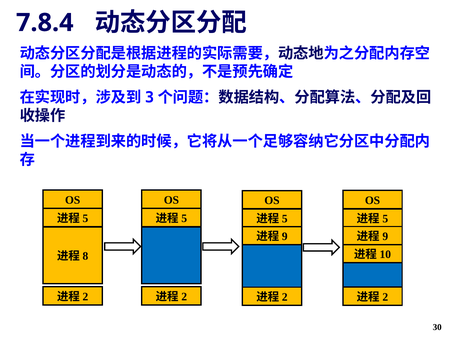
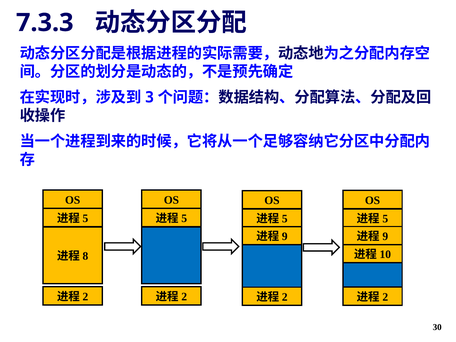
7.8.4: 7.8.4 -> 7.3.3
